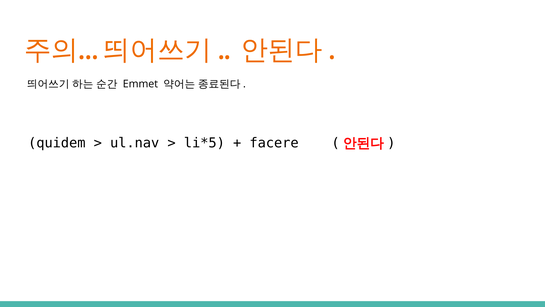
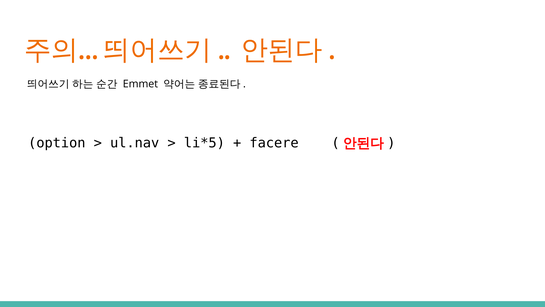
quidem: quidem -> option
